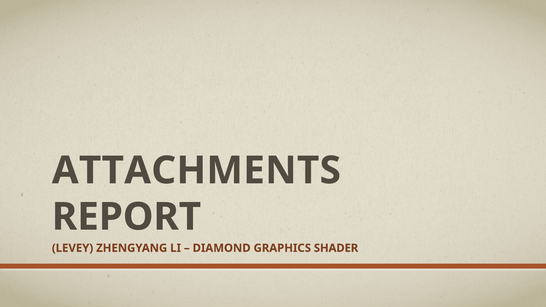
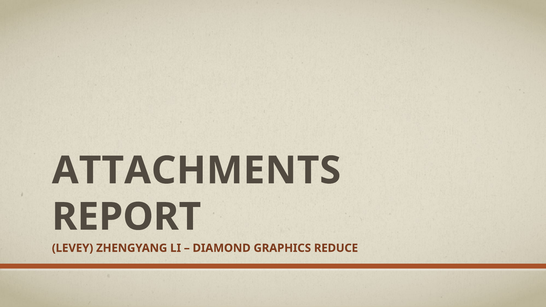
SHADER: SHADER -> REDUCE
